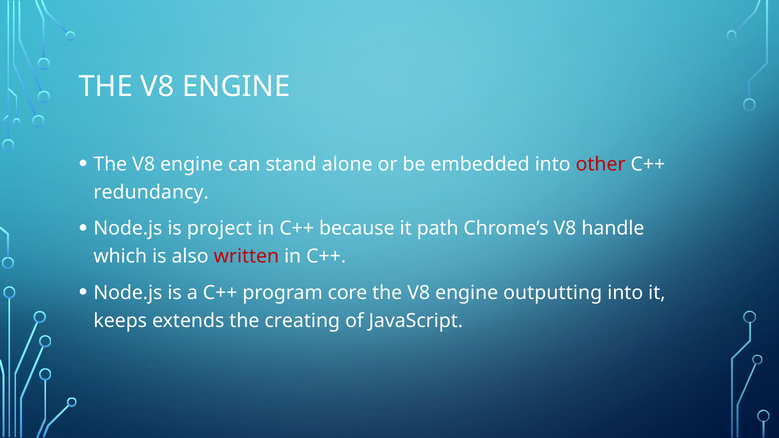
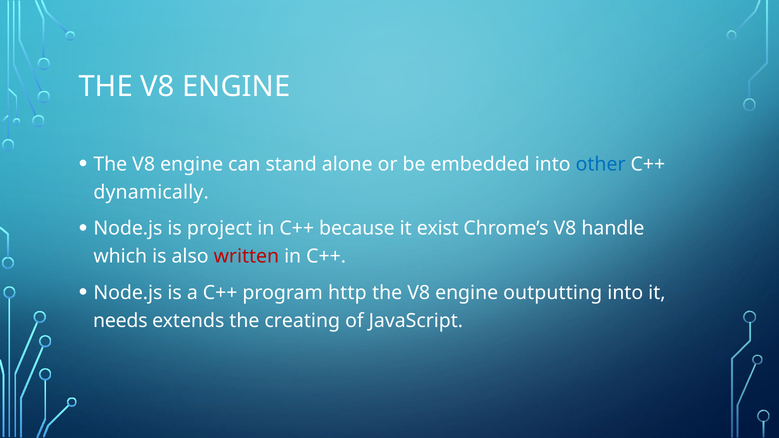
other colour: red -> blue
redundancy: redundancy -> dynamically
path: path -> exist
core: core -> http
keeps: keeps -> needs
